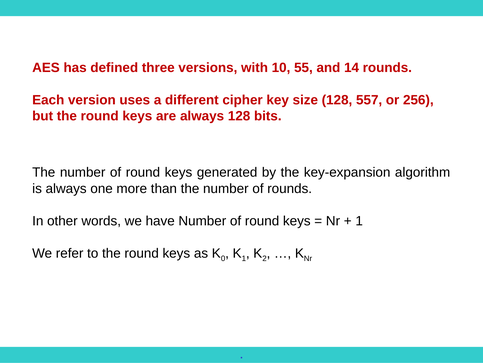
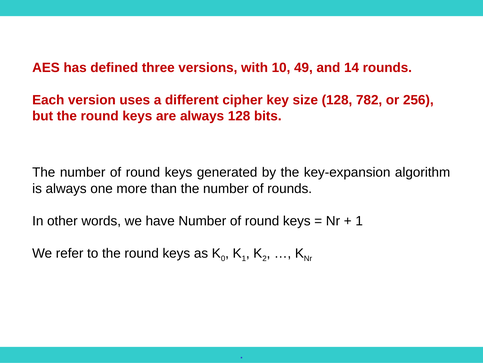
55: 55 -> 49
557: 557 -> 782
